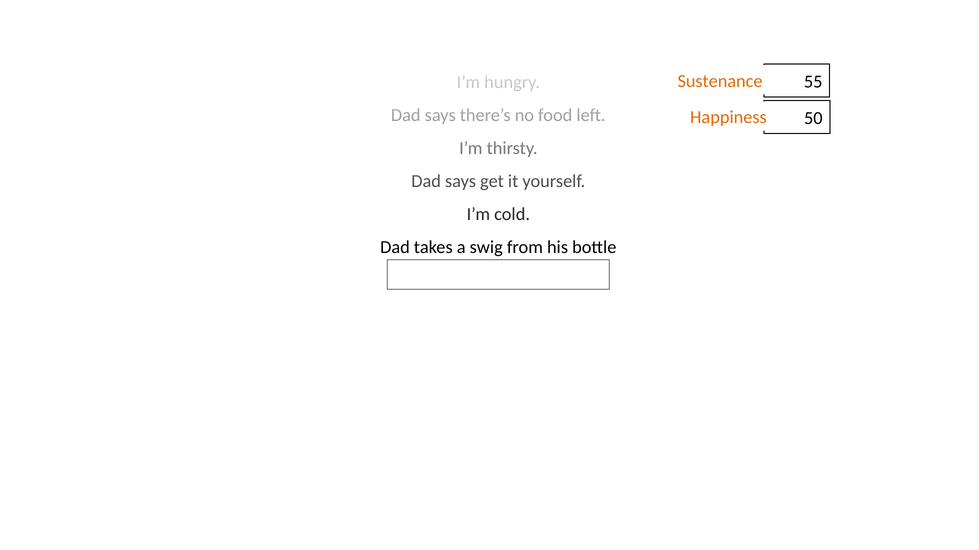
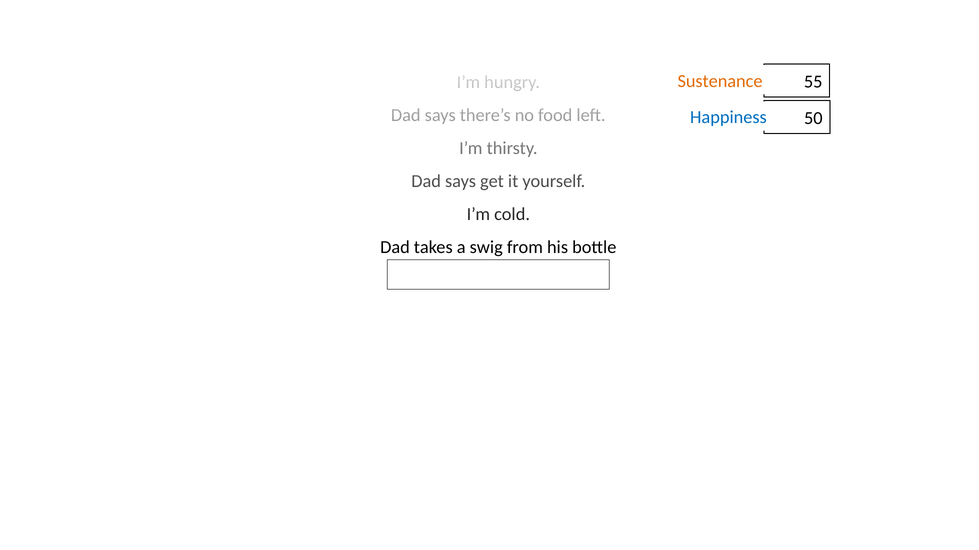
Happiness colour: orange -> blue
